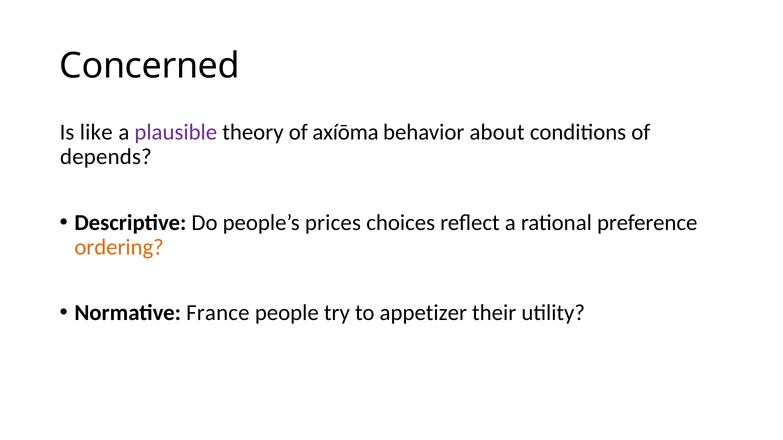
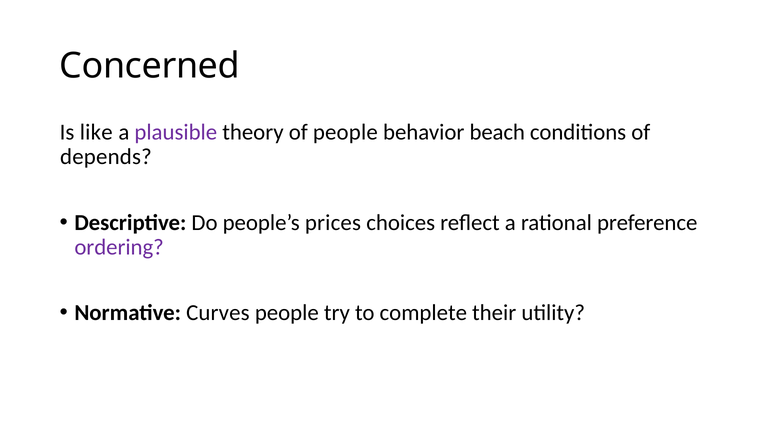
of axíōma: axíōma -> people
about: about -> beach
ordering colour: orange -> purple
France: France -> Curves
appetizer: appetizer -> complete
